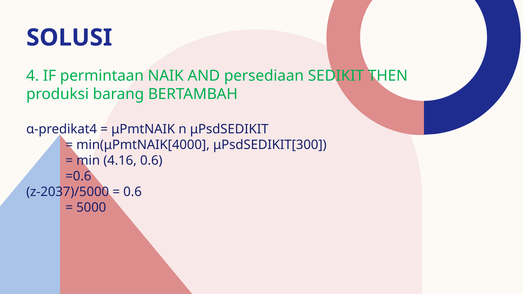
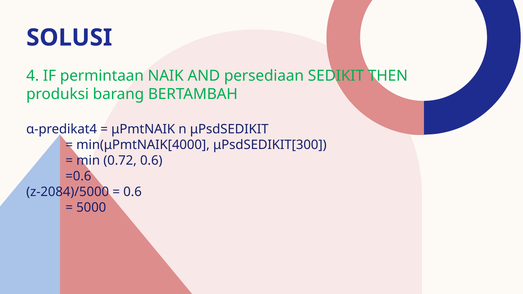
4.16: 4.16 -> 0.72
z-2037)/5000: z-2037)/5000 -> z-2084)/5000
